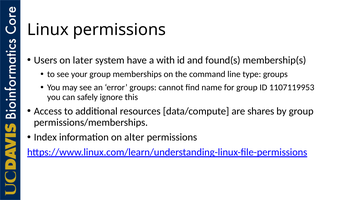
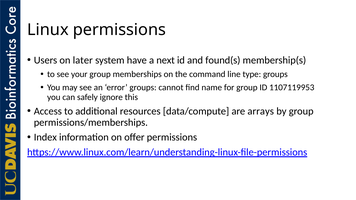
with: with -> next
shares: shares -> arrays
alter: alter -> offer
